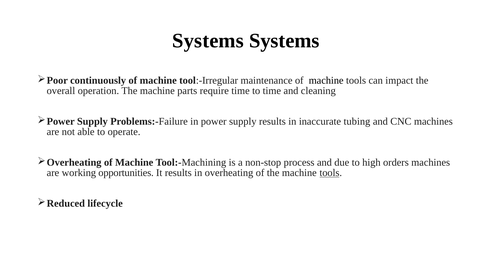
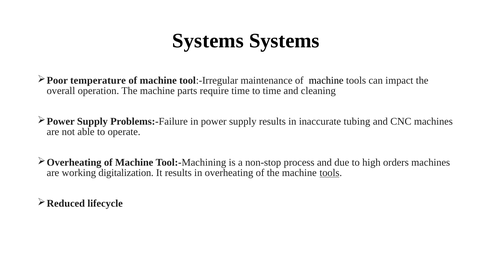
continuously: continuously -> temperature
opportunities: opportunities -> digitalization
